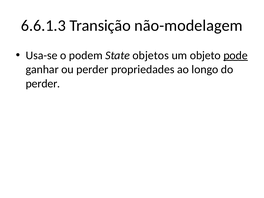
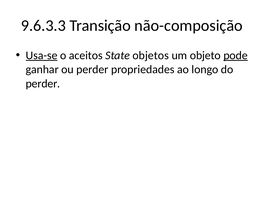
6.6.1.3: 6.6.1.3 -> 9.6.3.3
não-modelagem: não-modelagem -> não-composição
Usa-se underline: none -> present
podem: podem -> aceitos
